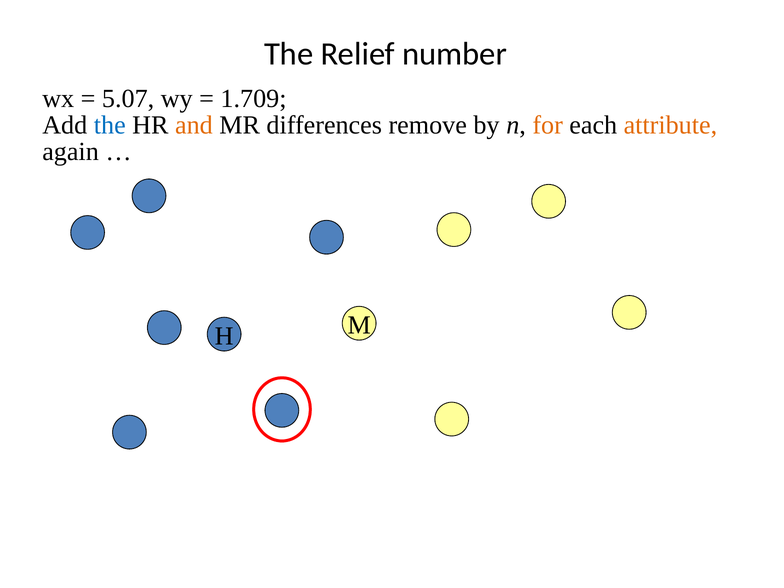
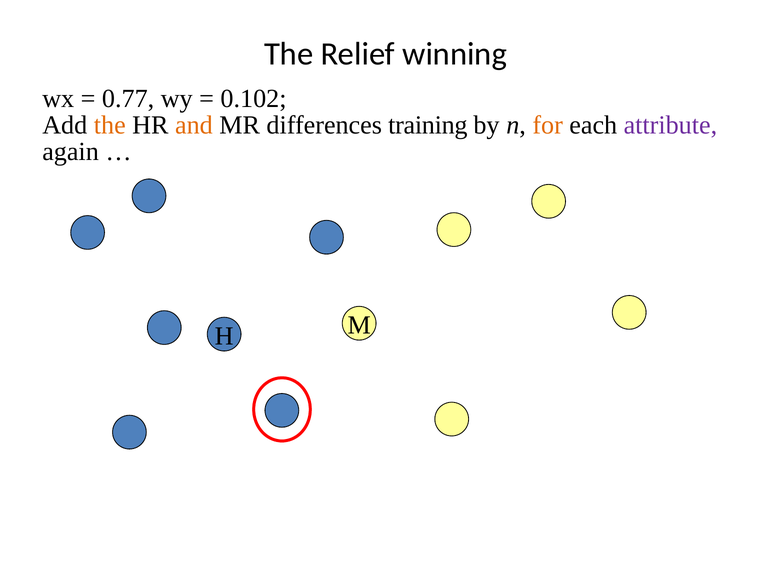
number: number -> winning
5.07: 5.07 -> 0.77
1.709: 1.709 -> 0.102
the at (110, 125) colour: blue -> orange
remove: remove -> training
attribute colour: orange -> purple
